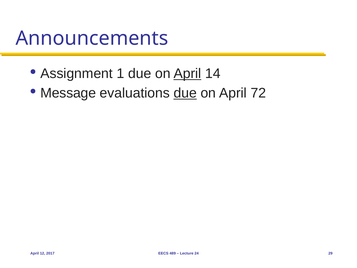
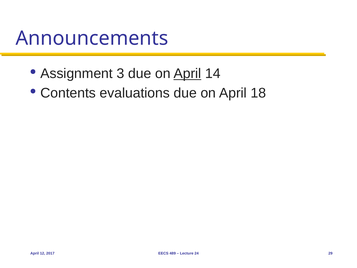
1: 1 -> 3
Message: Message -> Contents
due at (185, 93) underline: present -> none
72: 72 -> 18
